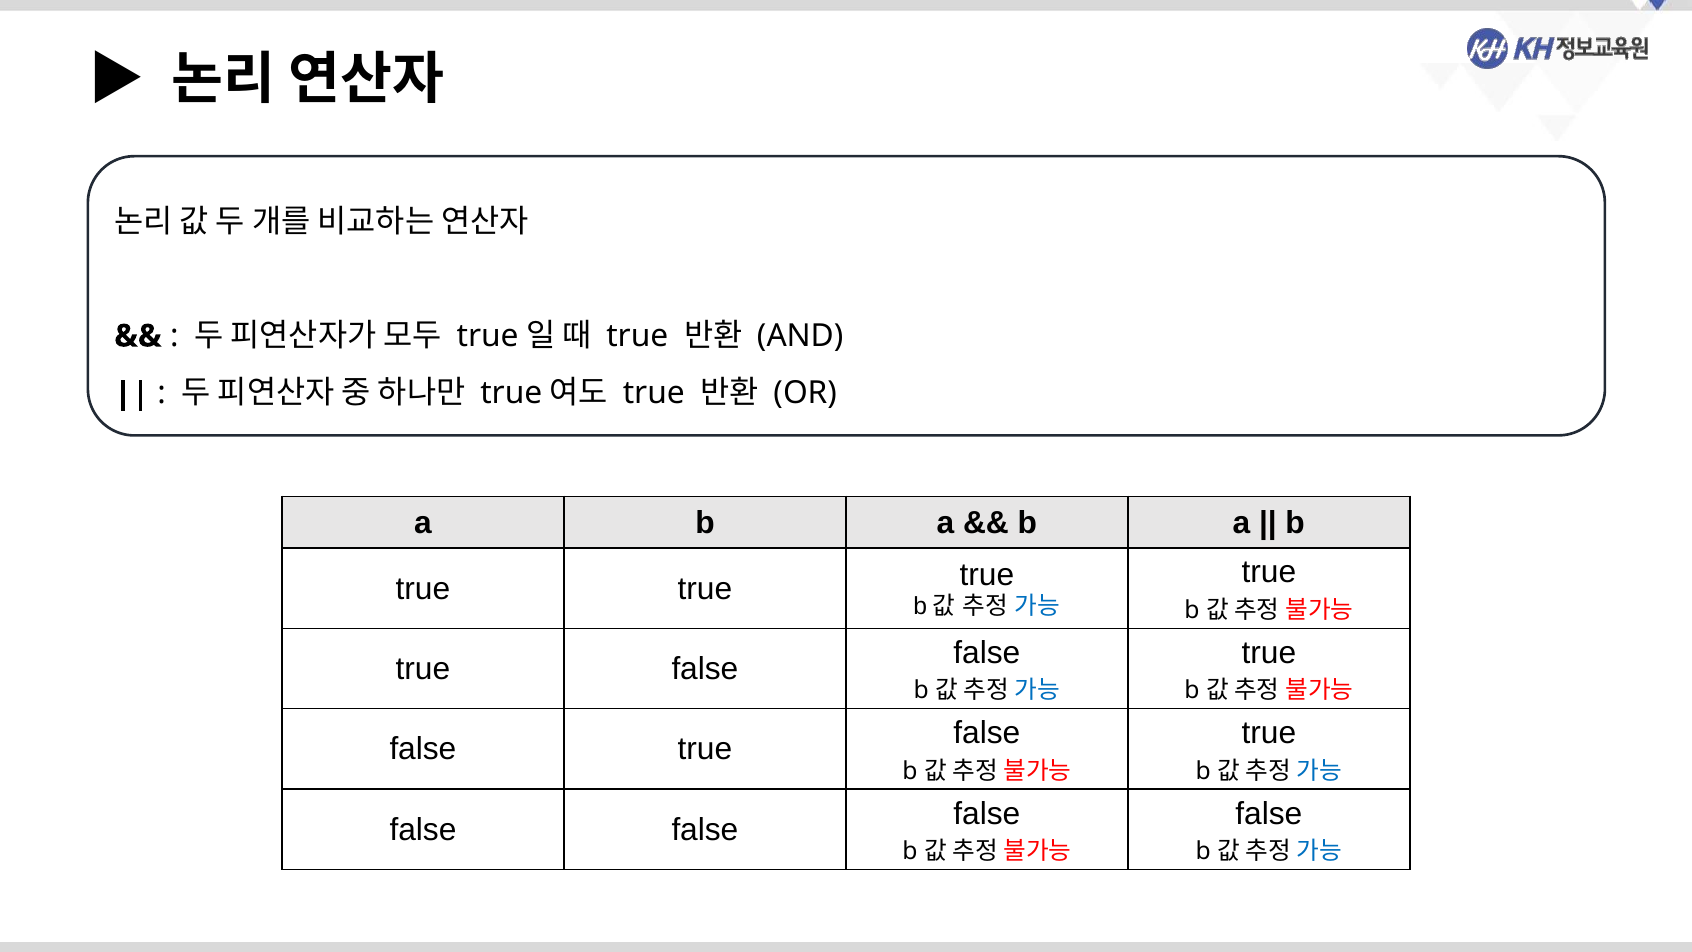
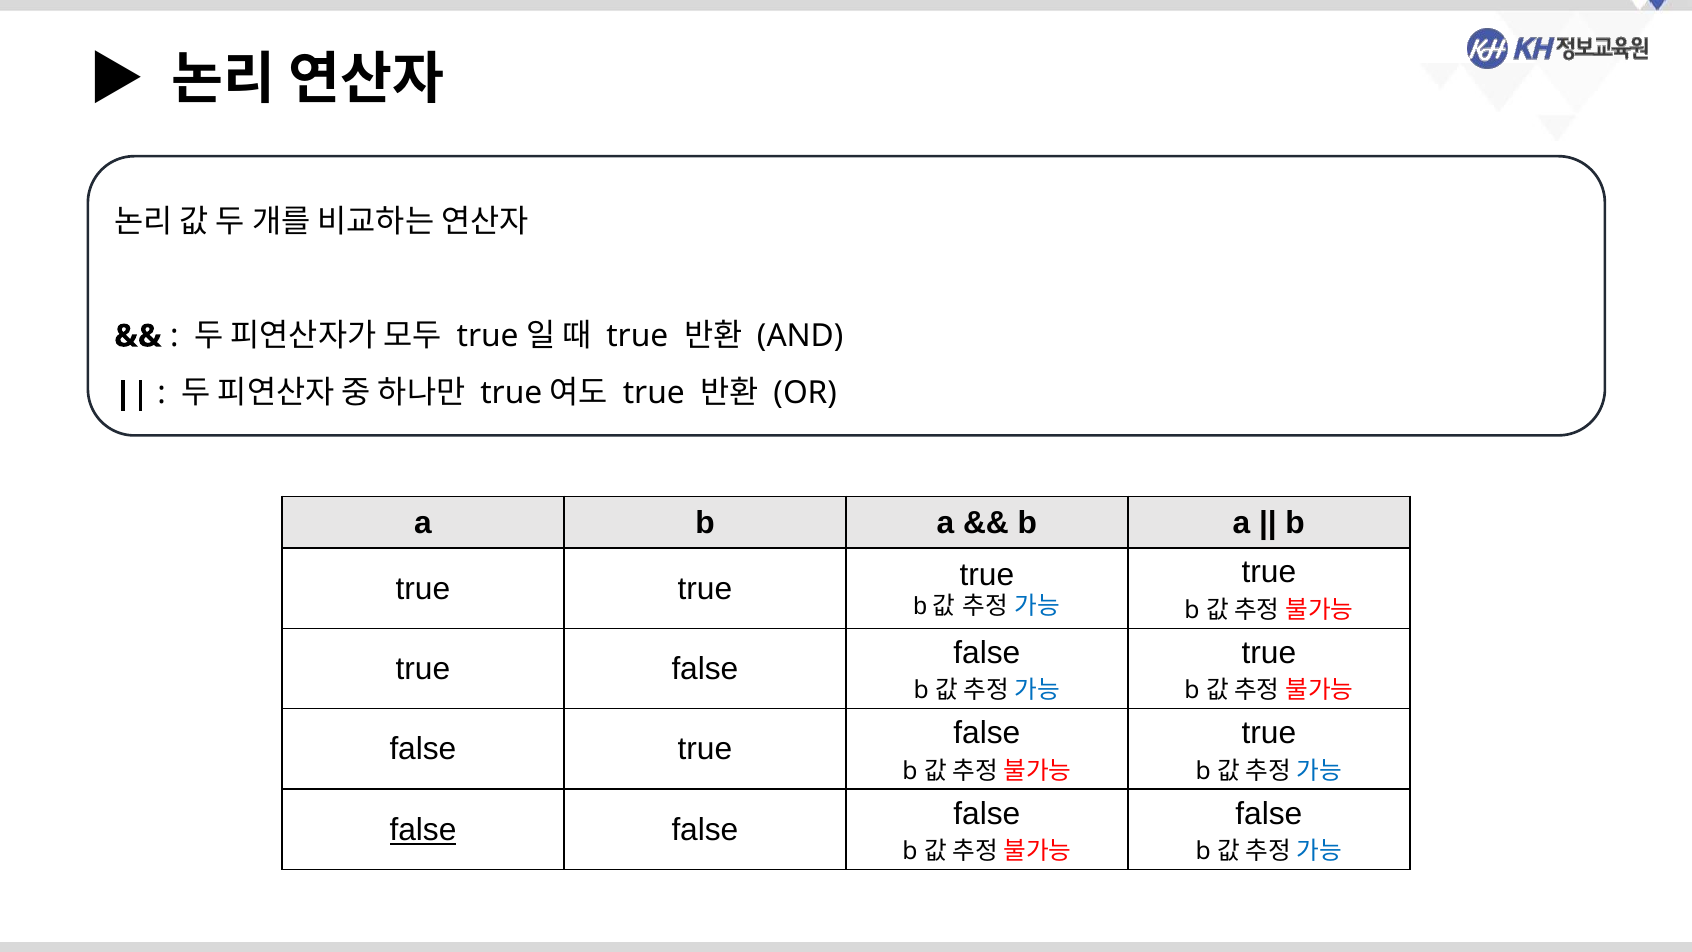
false at (423, 830) underline: none -> present
